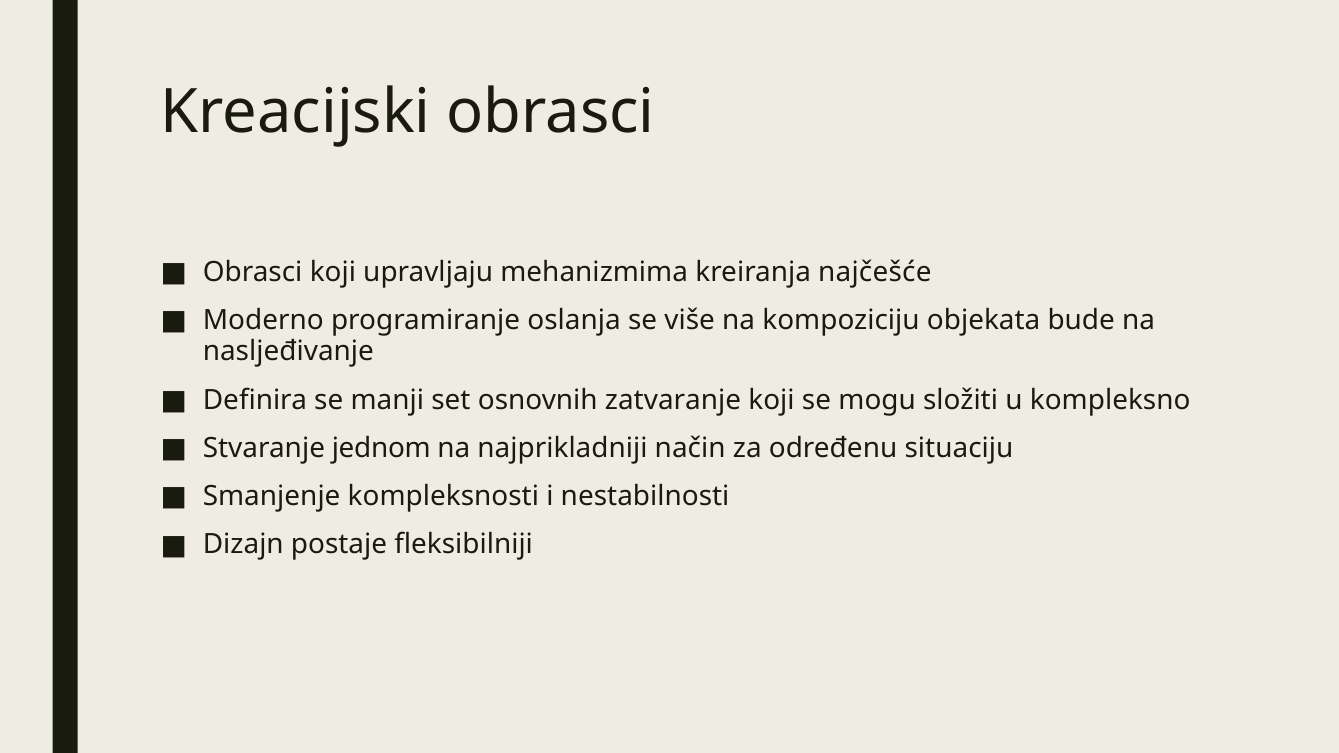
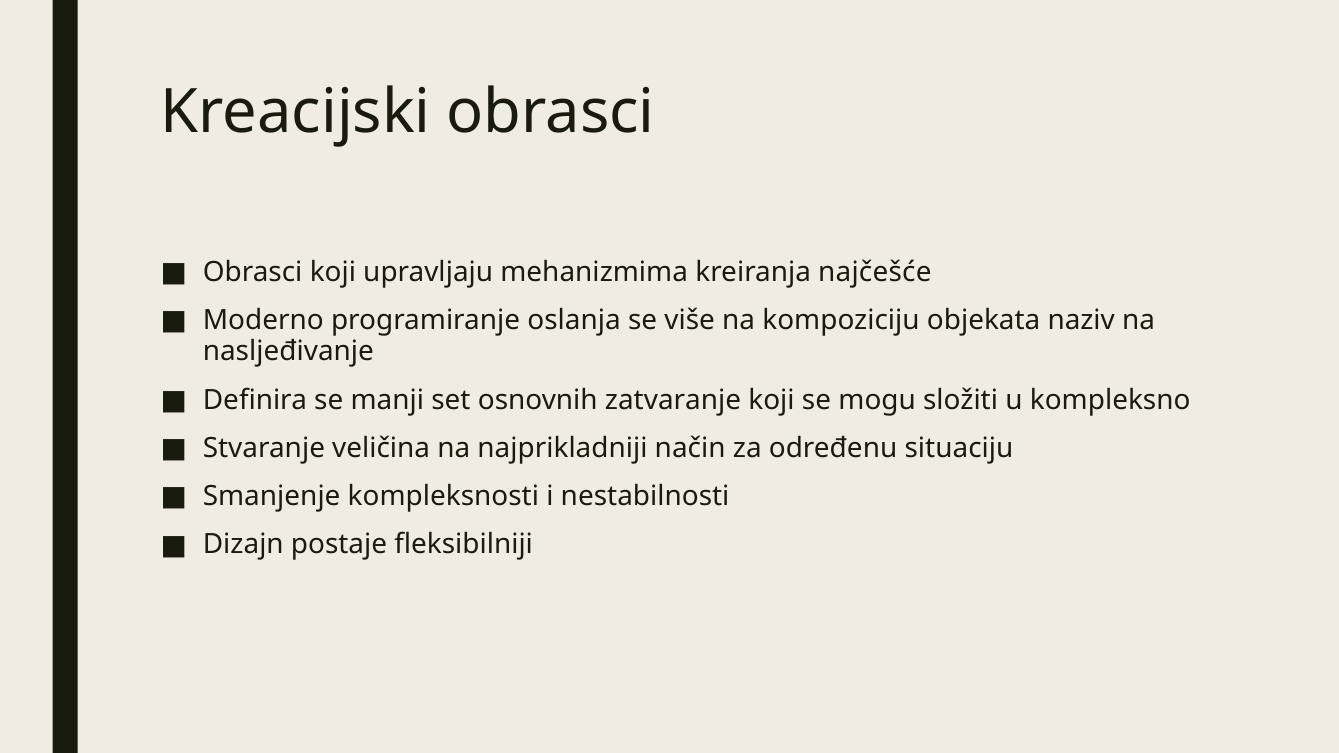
bude: bude -> naziv
jednom: jednom -> veličina
